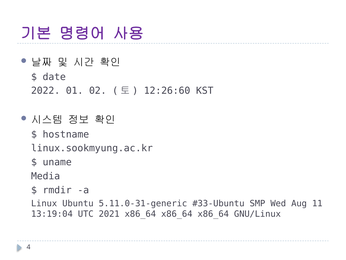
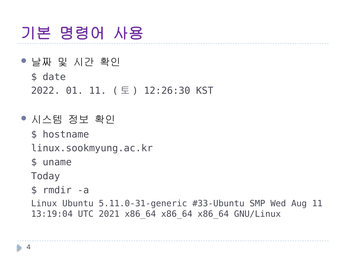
01 02: 02 -> 11
12:26:60: 12:26:60 -> 12:26:30
Media: Media -> Today
